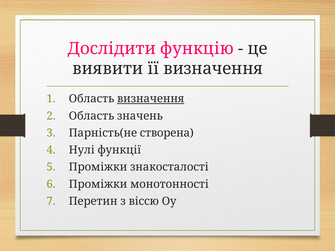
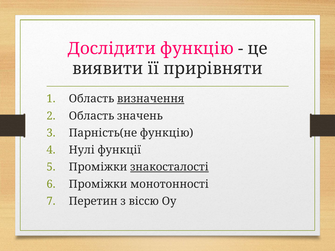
її визначення: визначення -> прирівняти
Парність(не створена: створена -> функцію
знакосталості underline: none -> present
